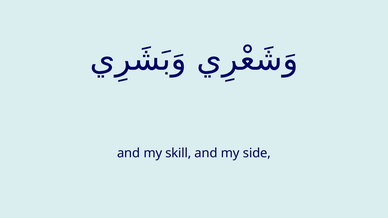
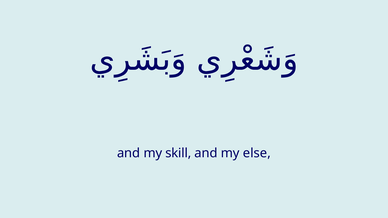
side: side -> else
